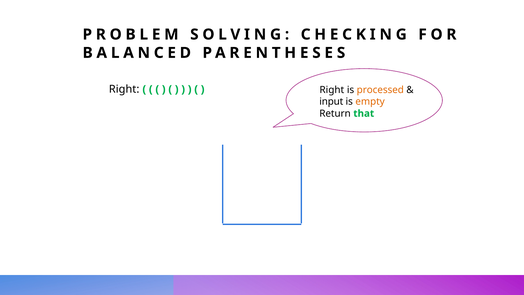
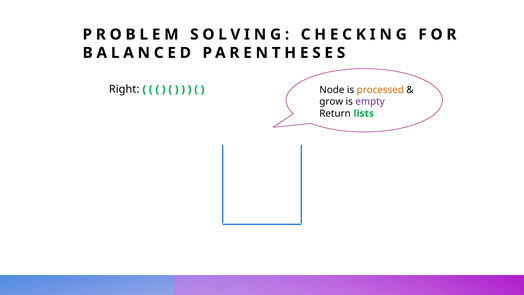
Right at (332, 90): Right -> Node
input: input -> grow
empty colour: orange -> purple
that: that -> lists
